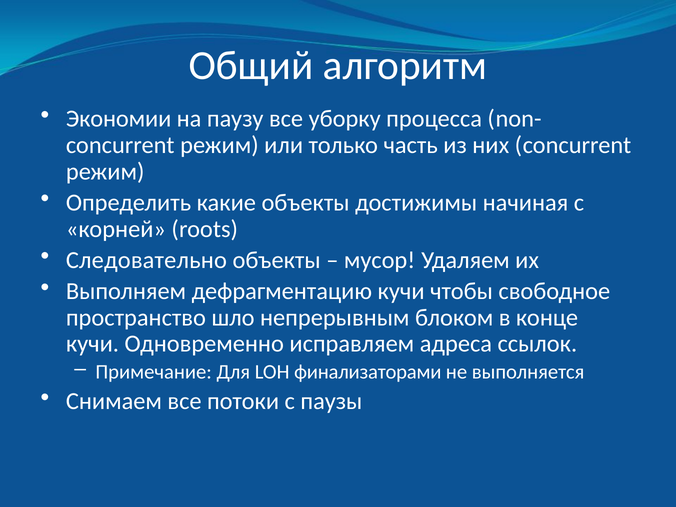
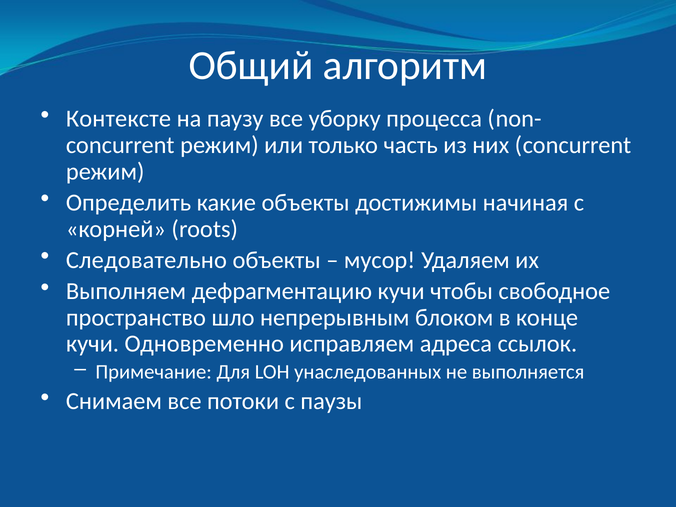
Экономии: Экономии -> Контексте
финализаторами: финализаторами -> унаследованных
